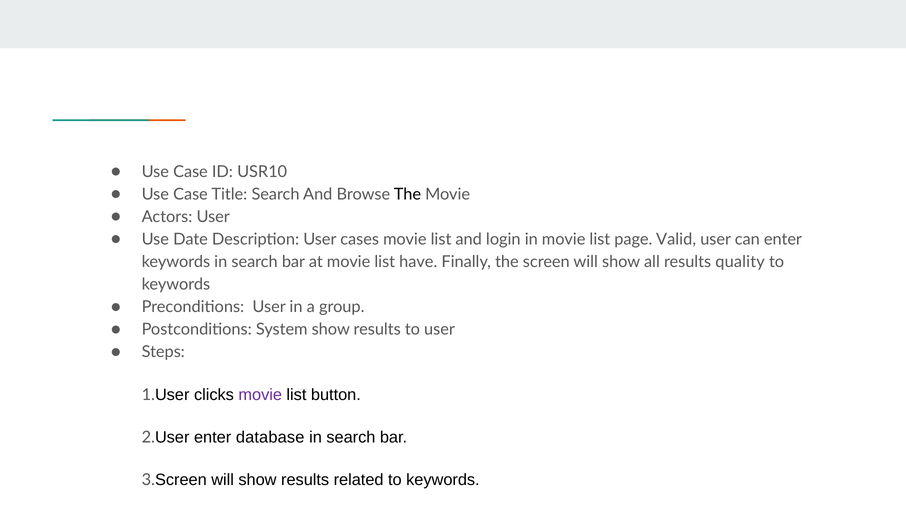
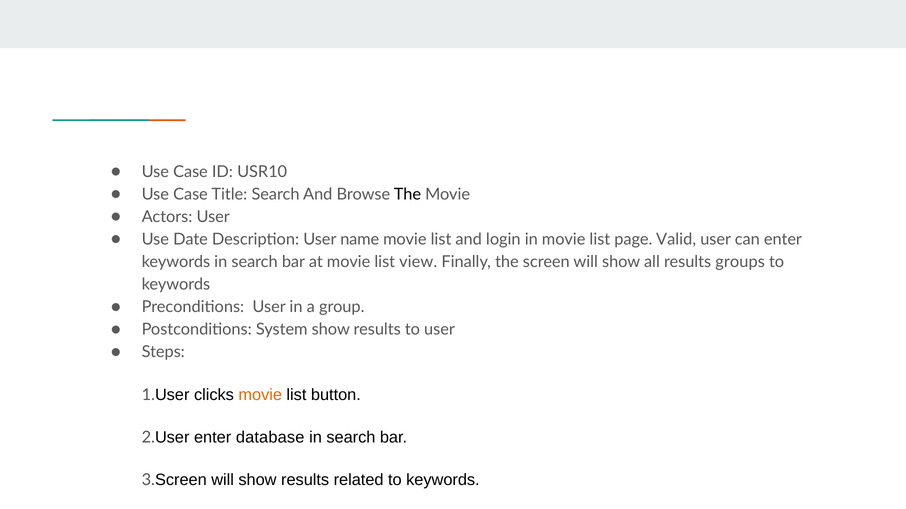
cases: cases -> name
have: have -> view
quality: quality -> groups
movie at (260, 395) colour: purple -> orange
